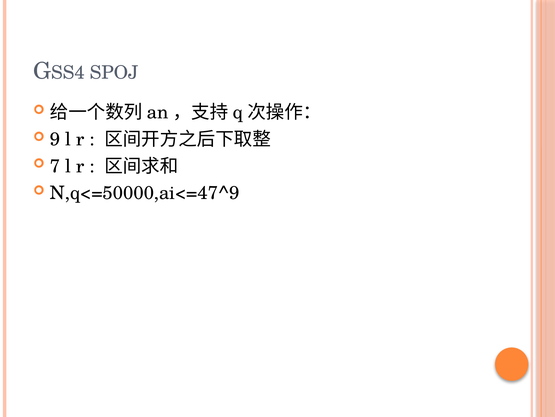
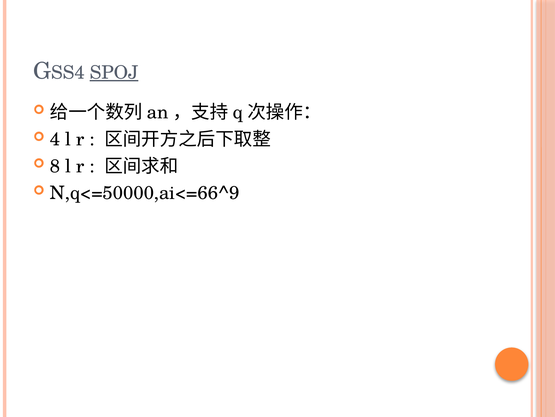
SPOJ underline: none -> present
9: 9 -> 4
7: 7 -> 8
N,q<=50000,ai<=47^9: N,q<=50000,ai<=47^9 -> N,q<=50000,ai<=66^9
